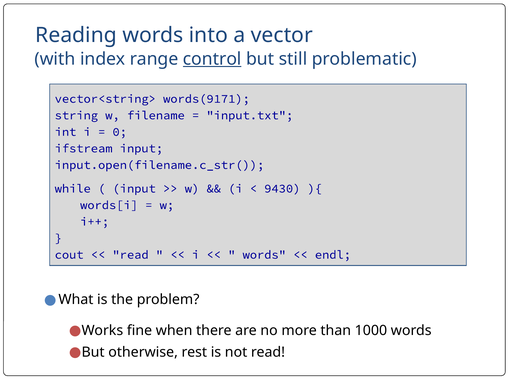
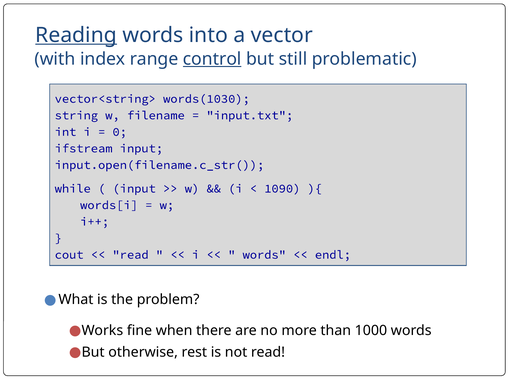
Reading underline: none -> present
words(9171: words(9171 -> words(1030
9430: 9430 -> 1090
